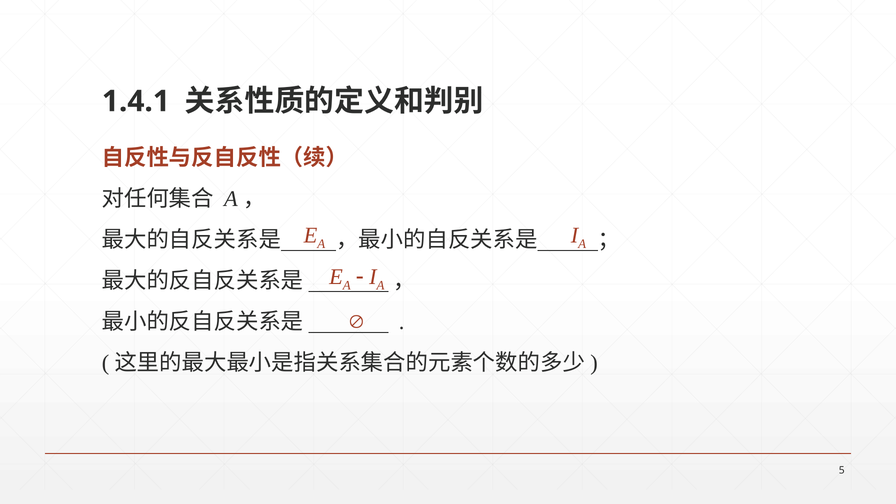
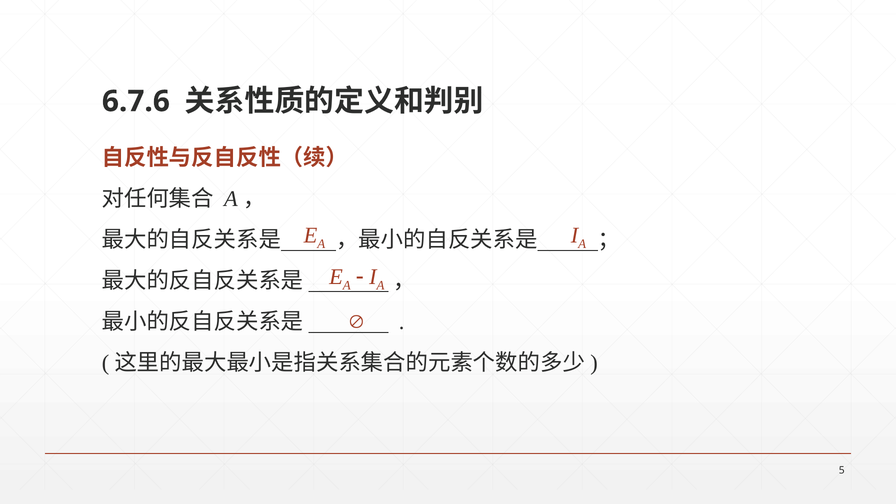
1.4.1: 1.4.1 -> 6.7.6
